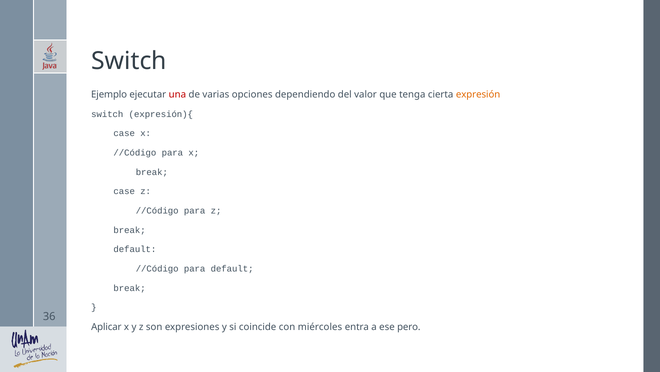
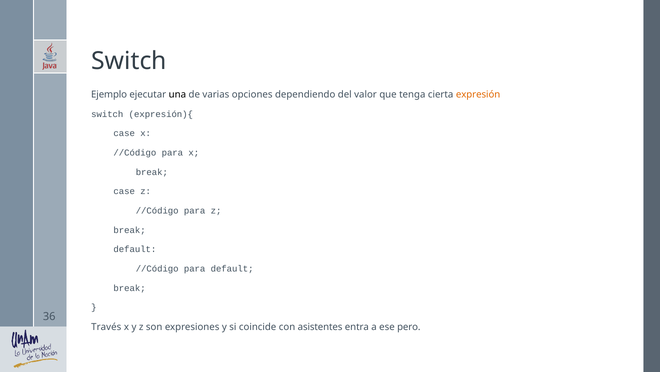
una colour: red -> black
Aplicar: Aplicar -> Través
miércoles: miércoles -> asistentes
